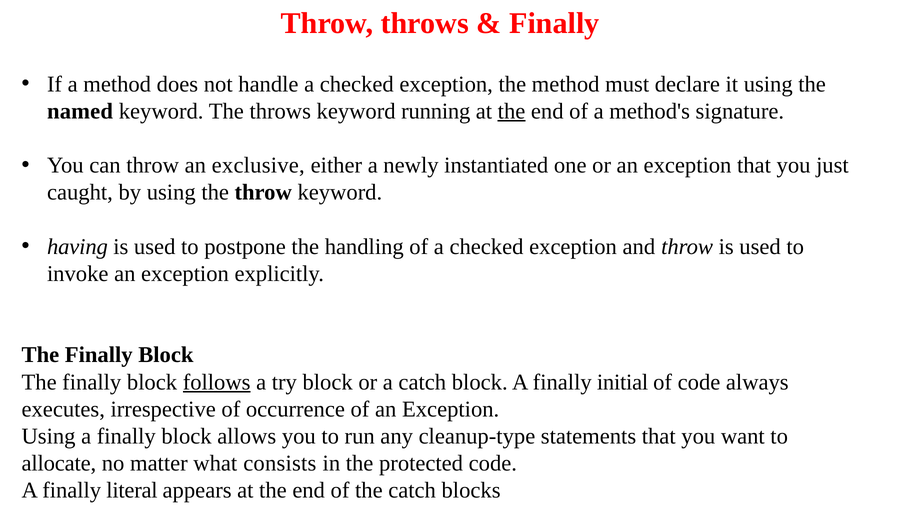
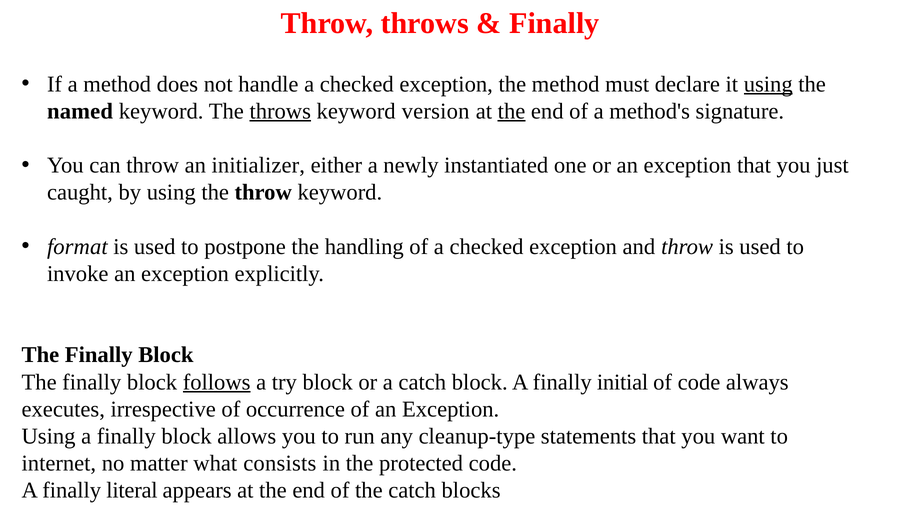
using at (768, 84) underline: none -> present
throws at (280, 111) underline: none -> present
running: running -> version
exclusive: exclusive -> initializer
having: having -> format
allocate: allocate -> internet
